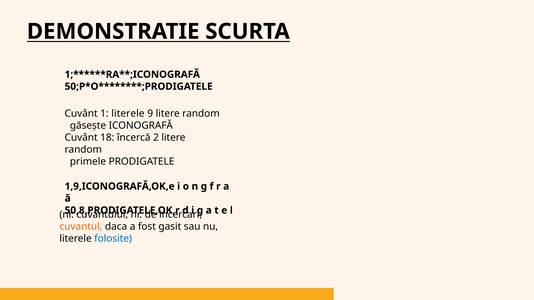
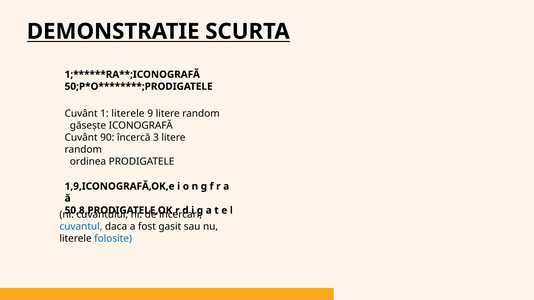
18: 18 -> 90
2: 2 -> 3
primele: primele -> ordinea
cuvantul colour: orange -> blue
